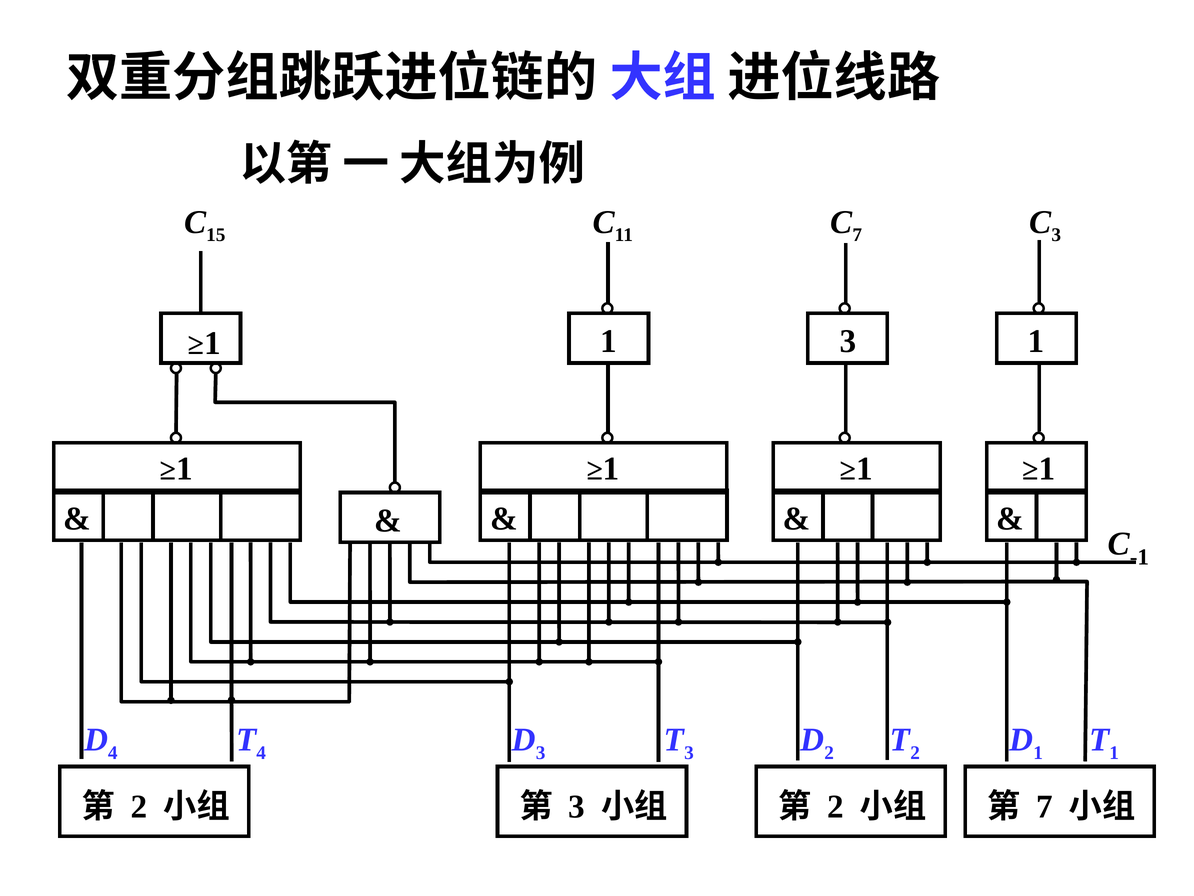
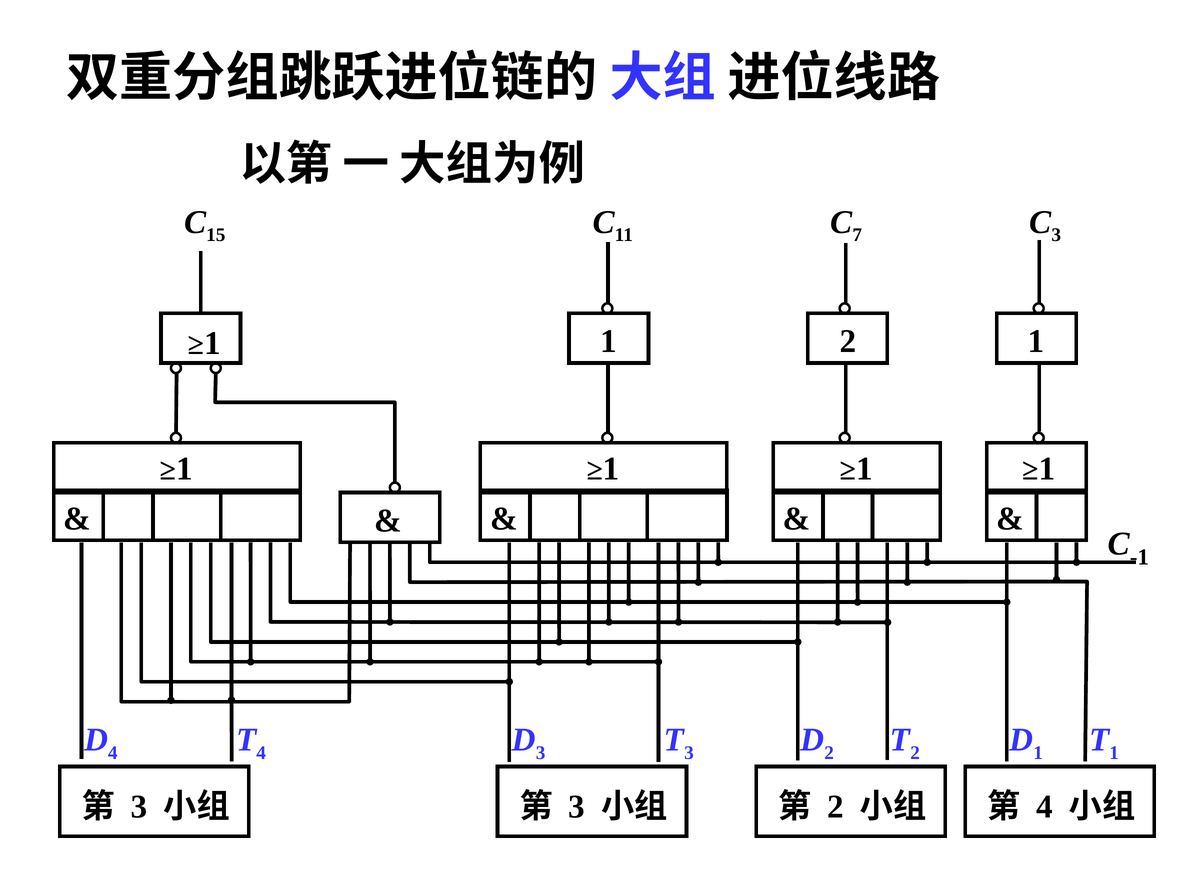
1 3: 3 -> 2
2 at (139, 806): 2 -> 3
7 at (1044, 806): 7 -> 4
